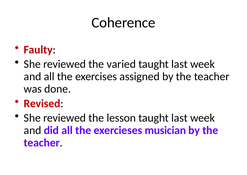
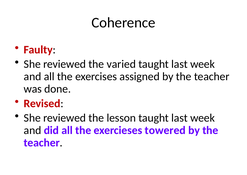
musician: musician -> towered
